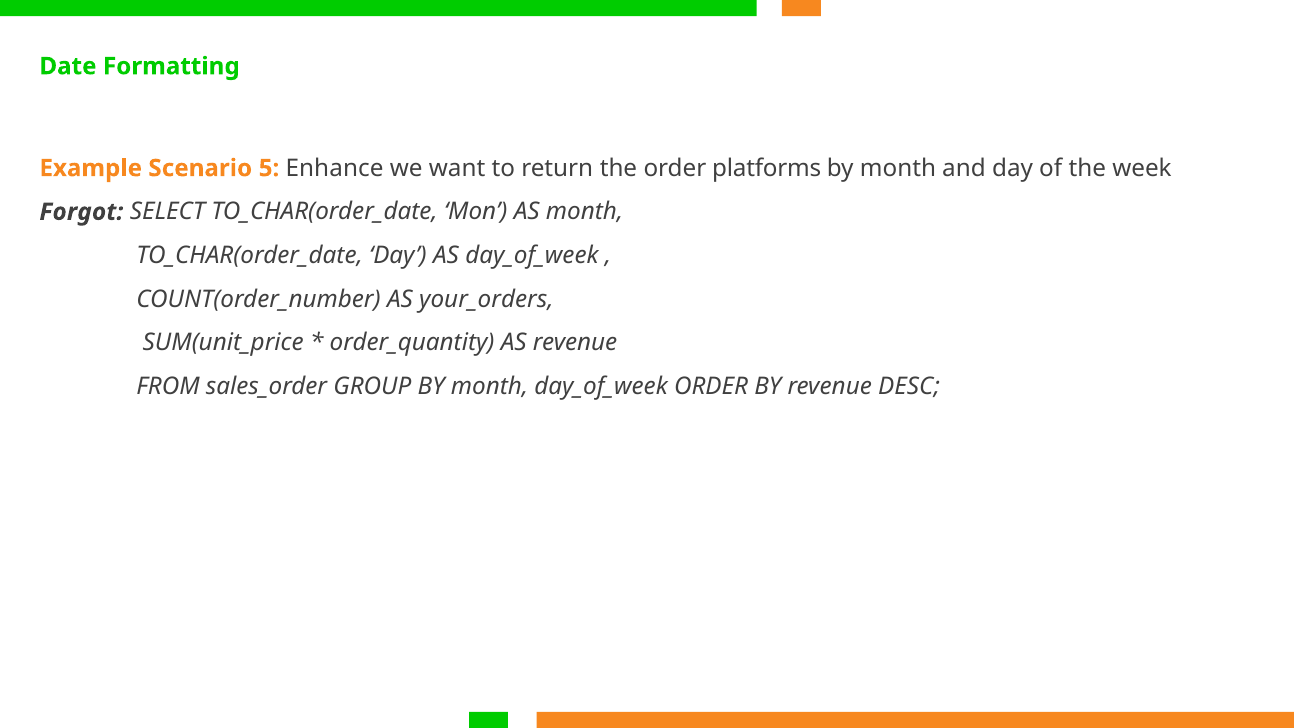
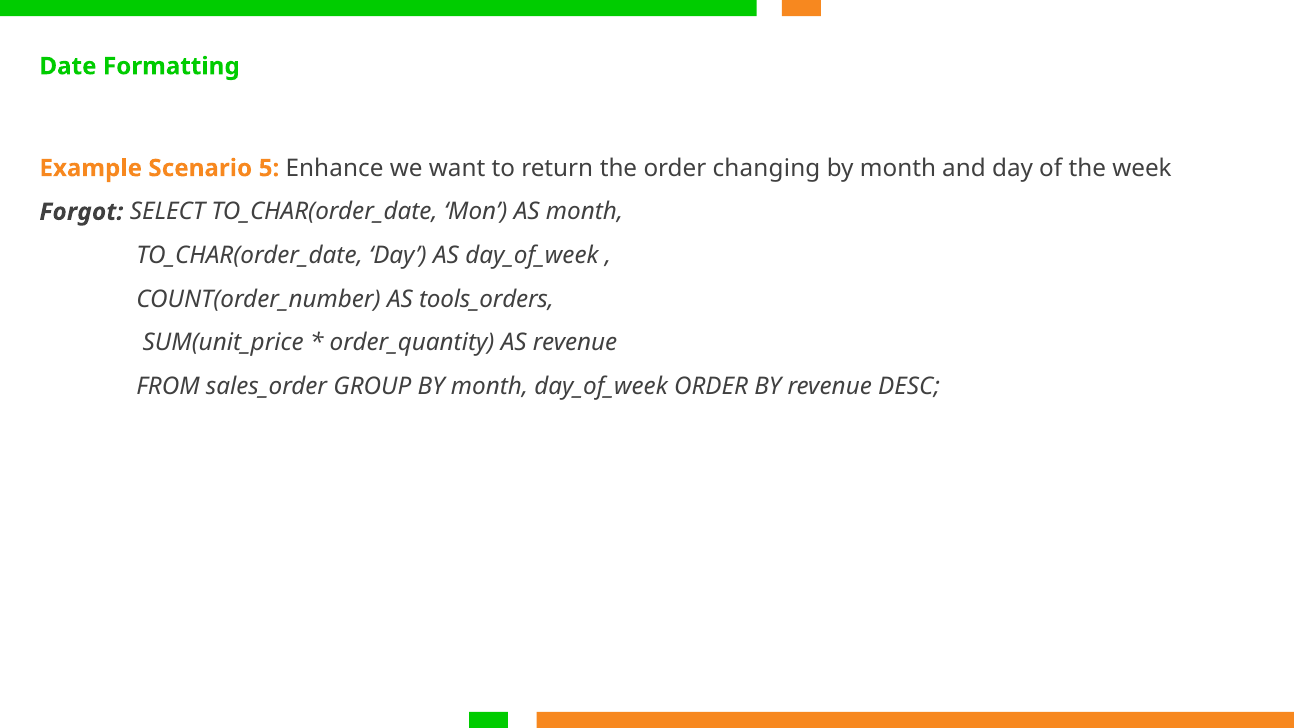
platforms: platforms -> changing
your_orders: your_orders -> tools_orders
